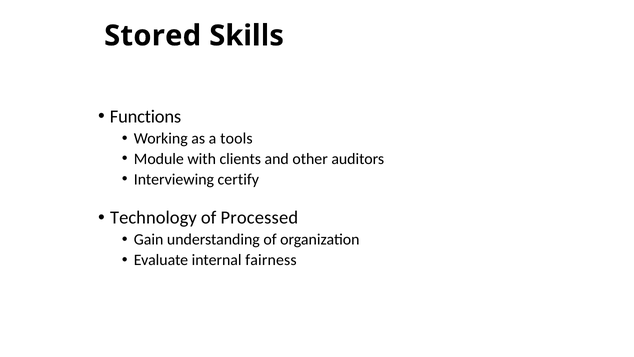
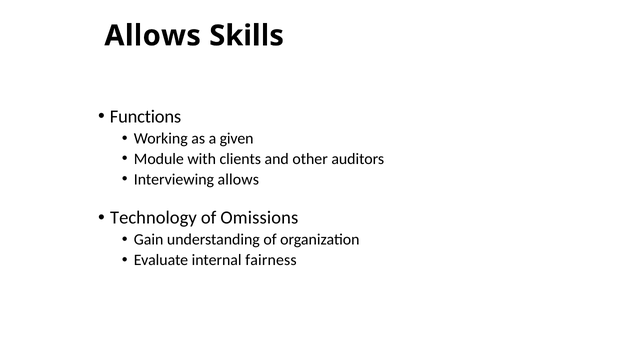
Stored at (153, 36): Stored -> Allows
tools: tools -> given
Interviewing certify: certify -> allows
Processed: Processed -> Omissions
